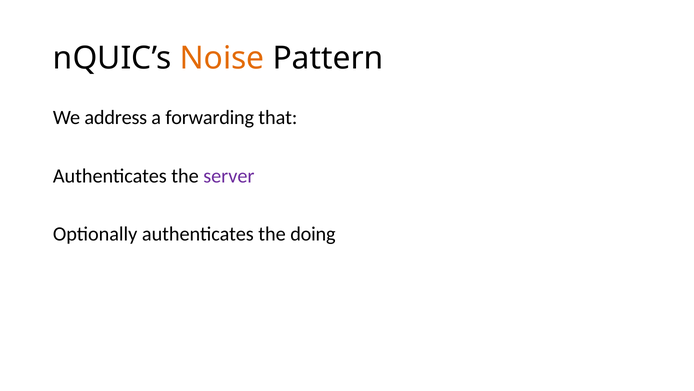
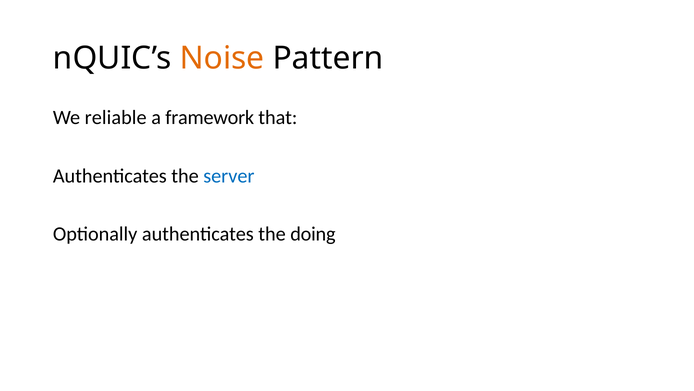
address: address -> reliable
forwarding: forwarding -> framework
server colour: purple -> blue
